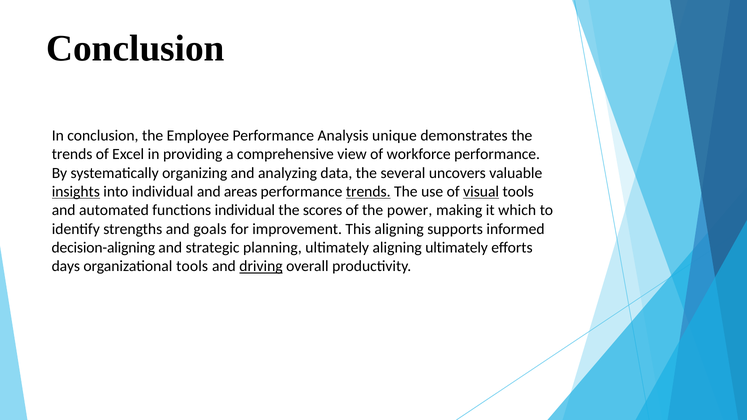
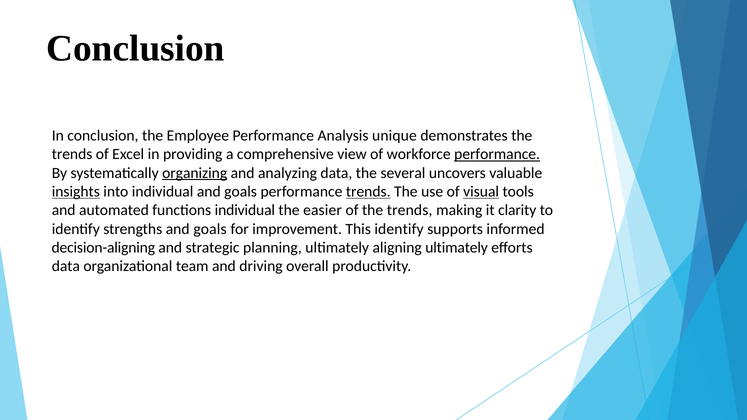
performance at (497, 154) underline: none -> present
organizing underline: none -> present
individual and areas: areas -> goals
scores: scores -> easier
of the power: power -> trends
which: which -> clarity
This aligning: aligning -> identify
days at (66, 266): days -> data
organizational tools: tools -> team
driving underline: present -> none
